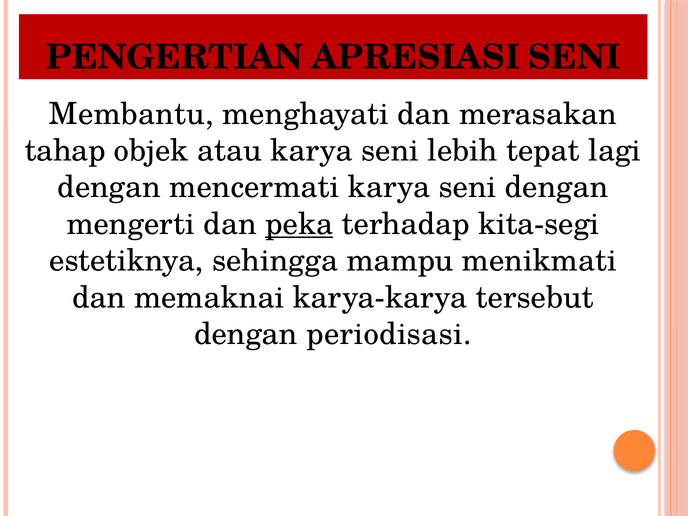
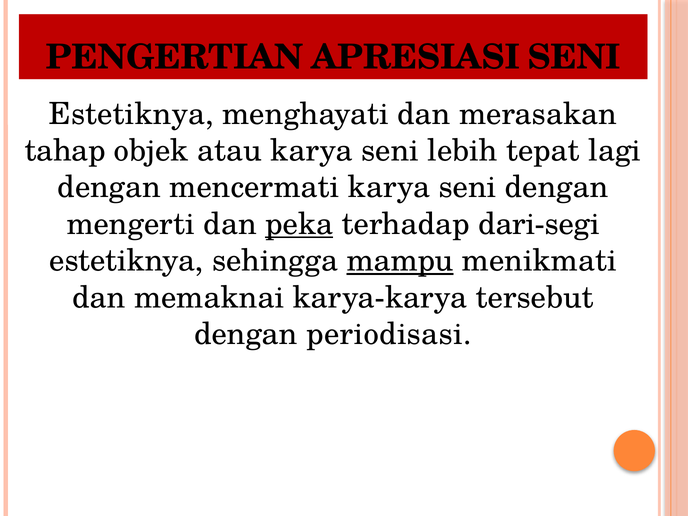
Membantu at (131, 114): Membantu -> Estetiknya
kita-segi: kita-segi -> dari-segi
mampu underline: none -> present
